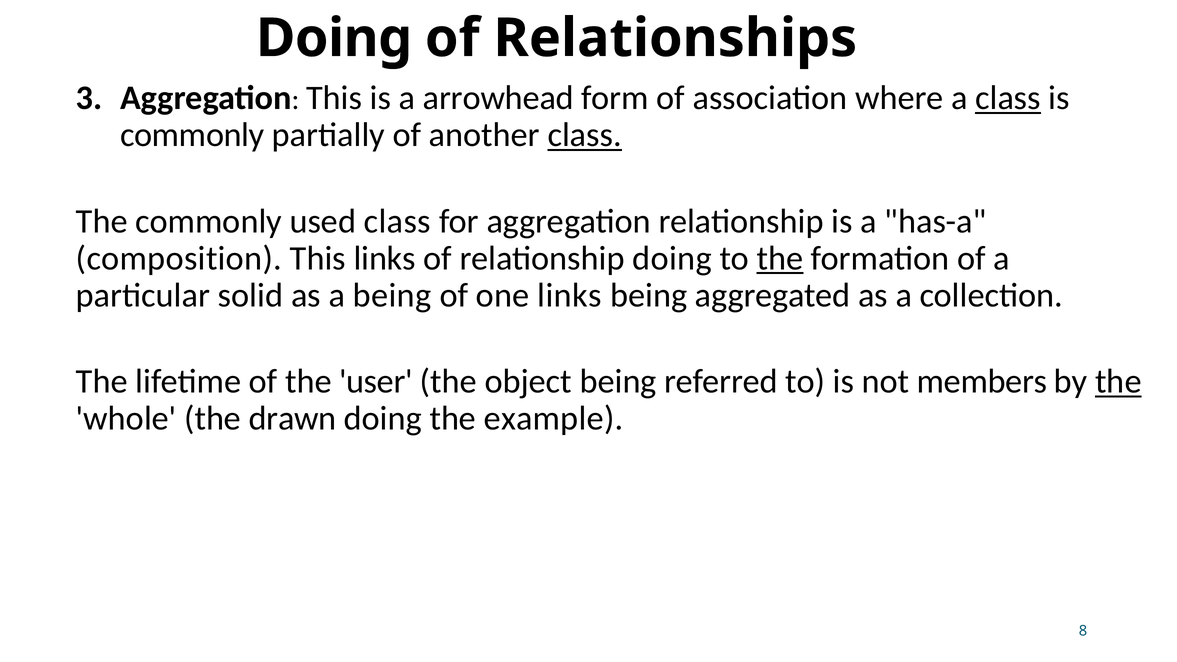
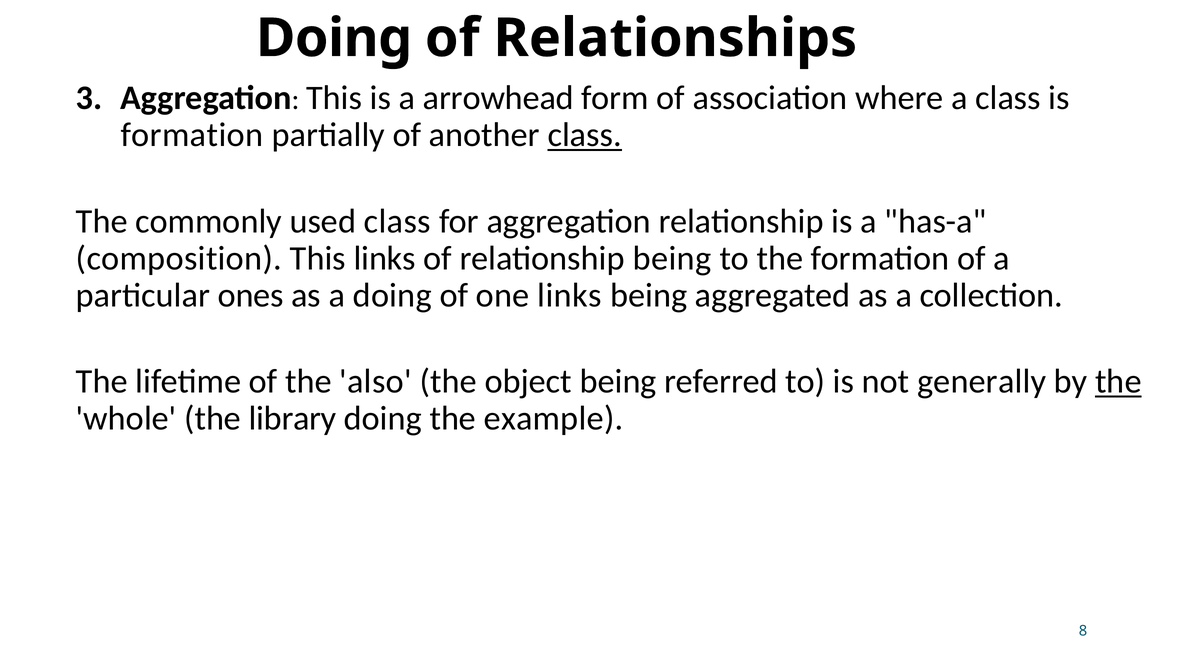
class at (1008, 98) underline: present -> none
commonly at (192, 135): commonly -> formation
relationship doing: doing -> being
the at (780, 258) underline: present -> none
solid: solid -> ones
a being: being -> doing
user: user -> also
members: members -> generally
drawn: drawn -> library
